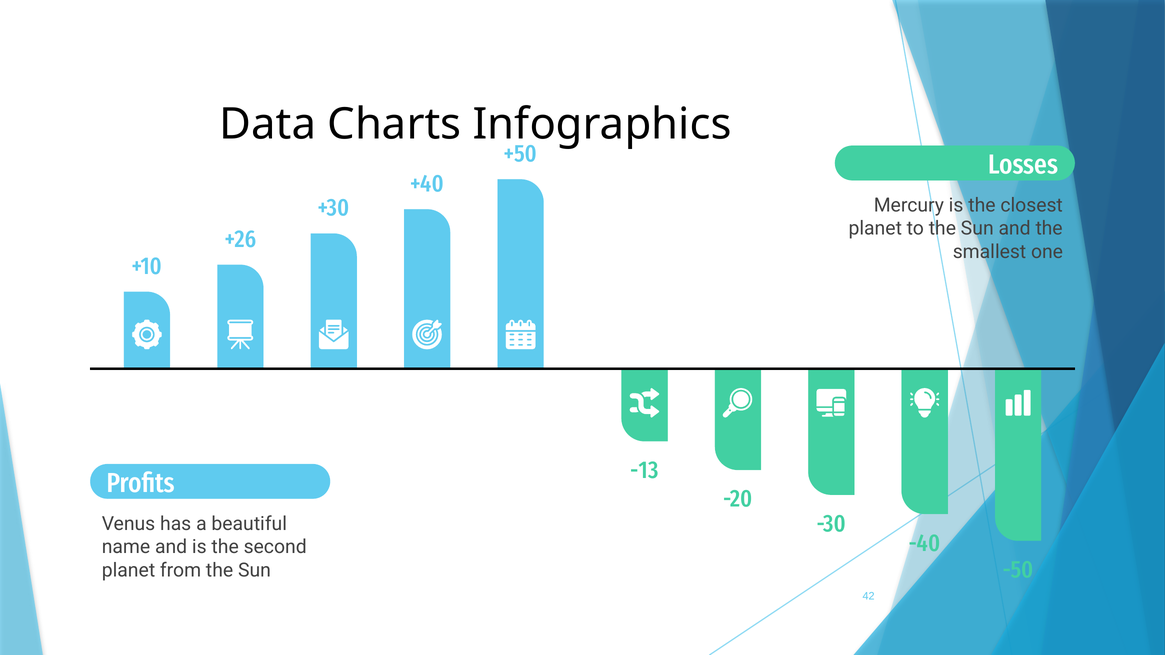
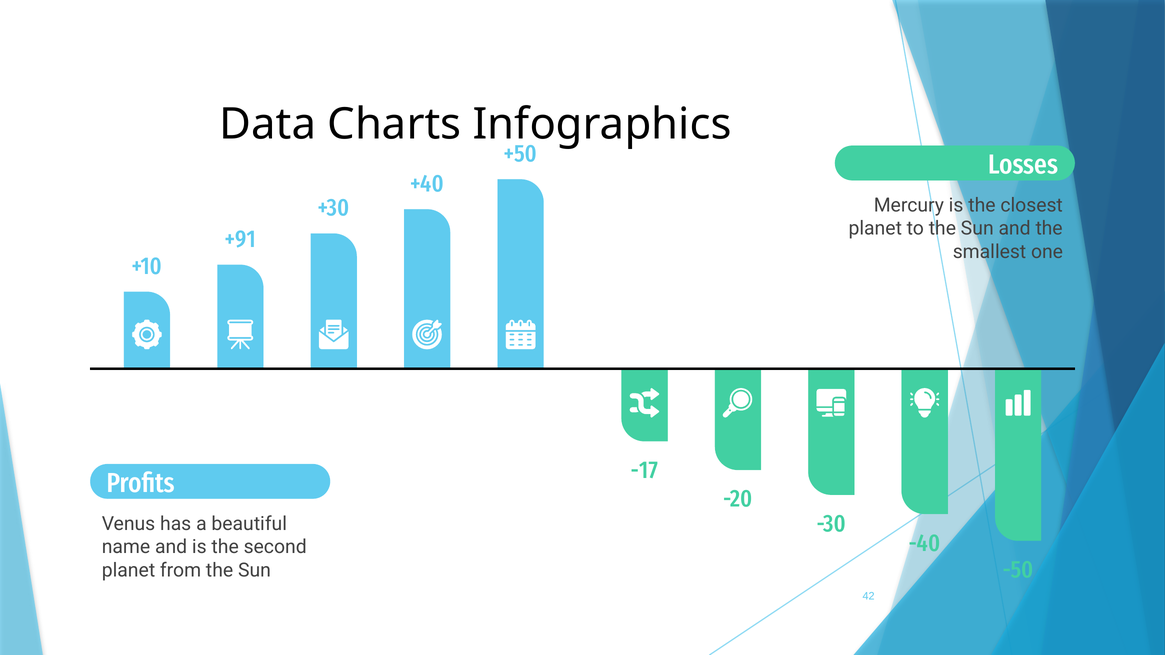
+26: +26 -> +91
-13: -13 -> -17
